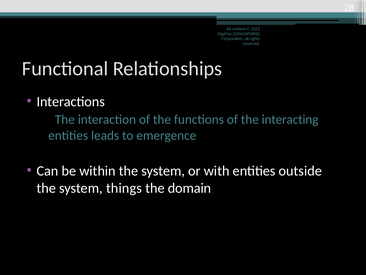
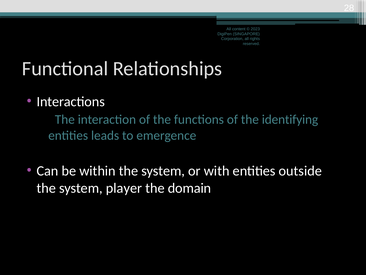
interacting: interacting -> identifying
things: things -> player
